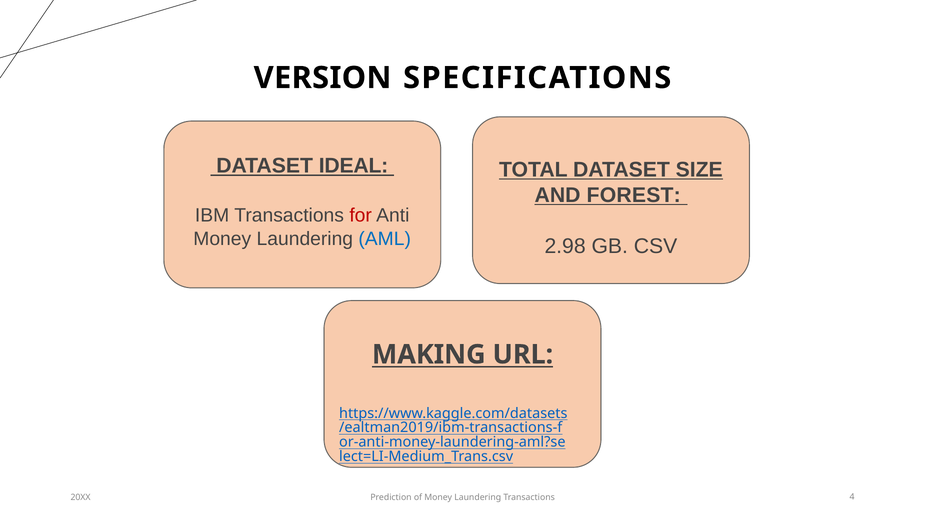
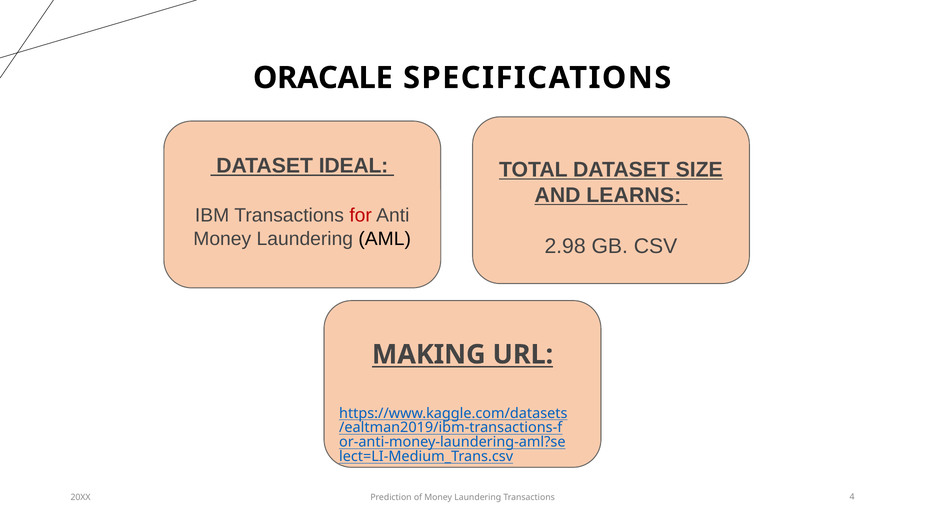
VERSION: VERSION -> ORACALE
FOREST: FOREST -> LEARNS
AML colour: blue -> black
